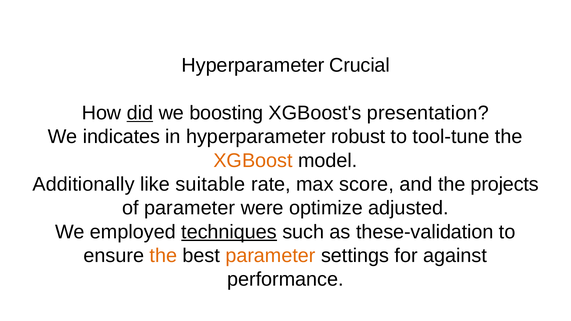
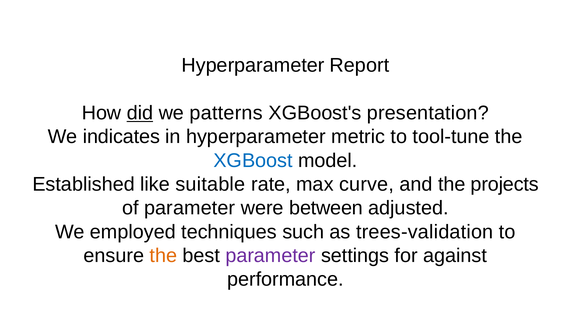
Crucial: Crucial -> Report
boosting: boosting -> patterns
robust: robust -> metric
XGBoost colour: orange -> blue
Additionally: Additionally -> Established
score: score -> curve
optimize: optimize -> between
techniques underline: present -> none
these-validation: these-validation -> trees-validation
parameter at (270, 256) colour: orange -> purple
